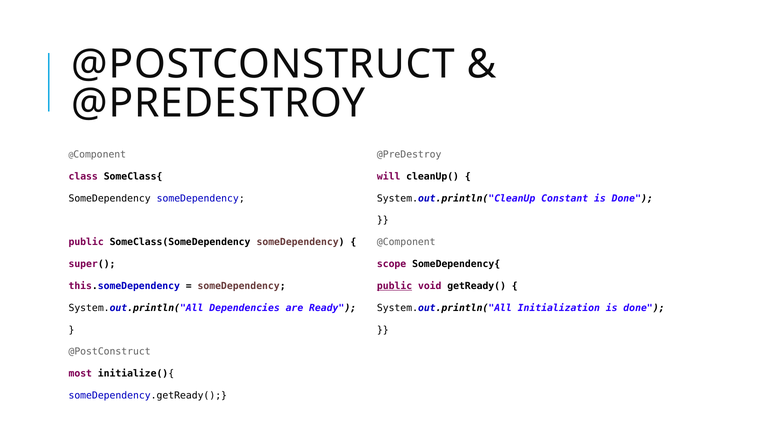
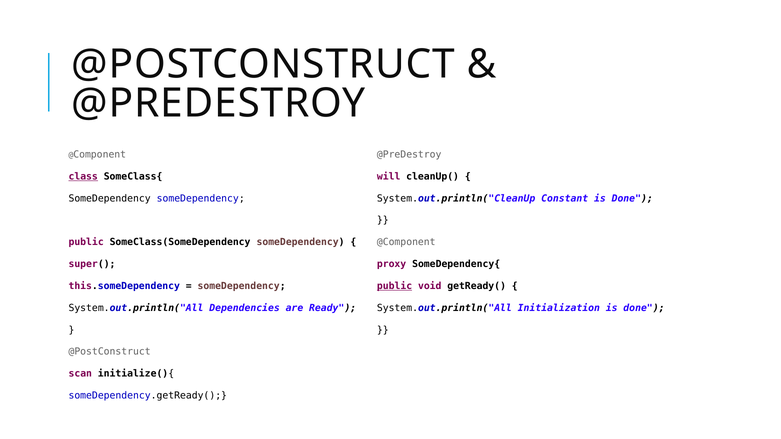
class underline: none -> present
scope: scope -> proxy
most: most -> scan
